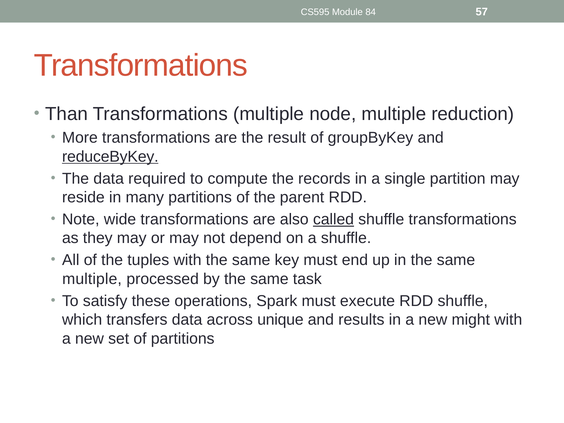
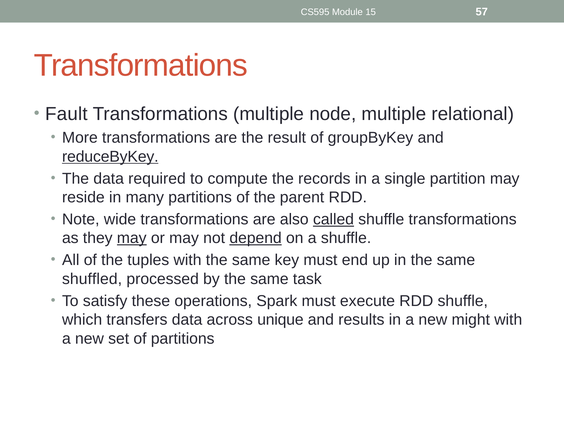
84: 84 -> 15
Than: Than -> Fault
reduction: reduction -> relational
may at (132, 238) underline: none -> present
depend underline: none -> present
multiple at (92, 279): multiple -> shuffled
